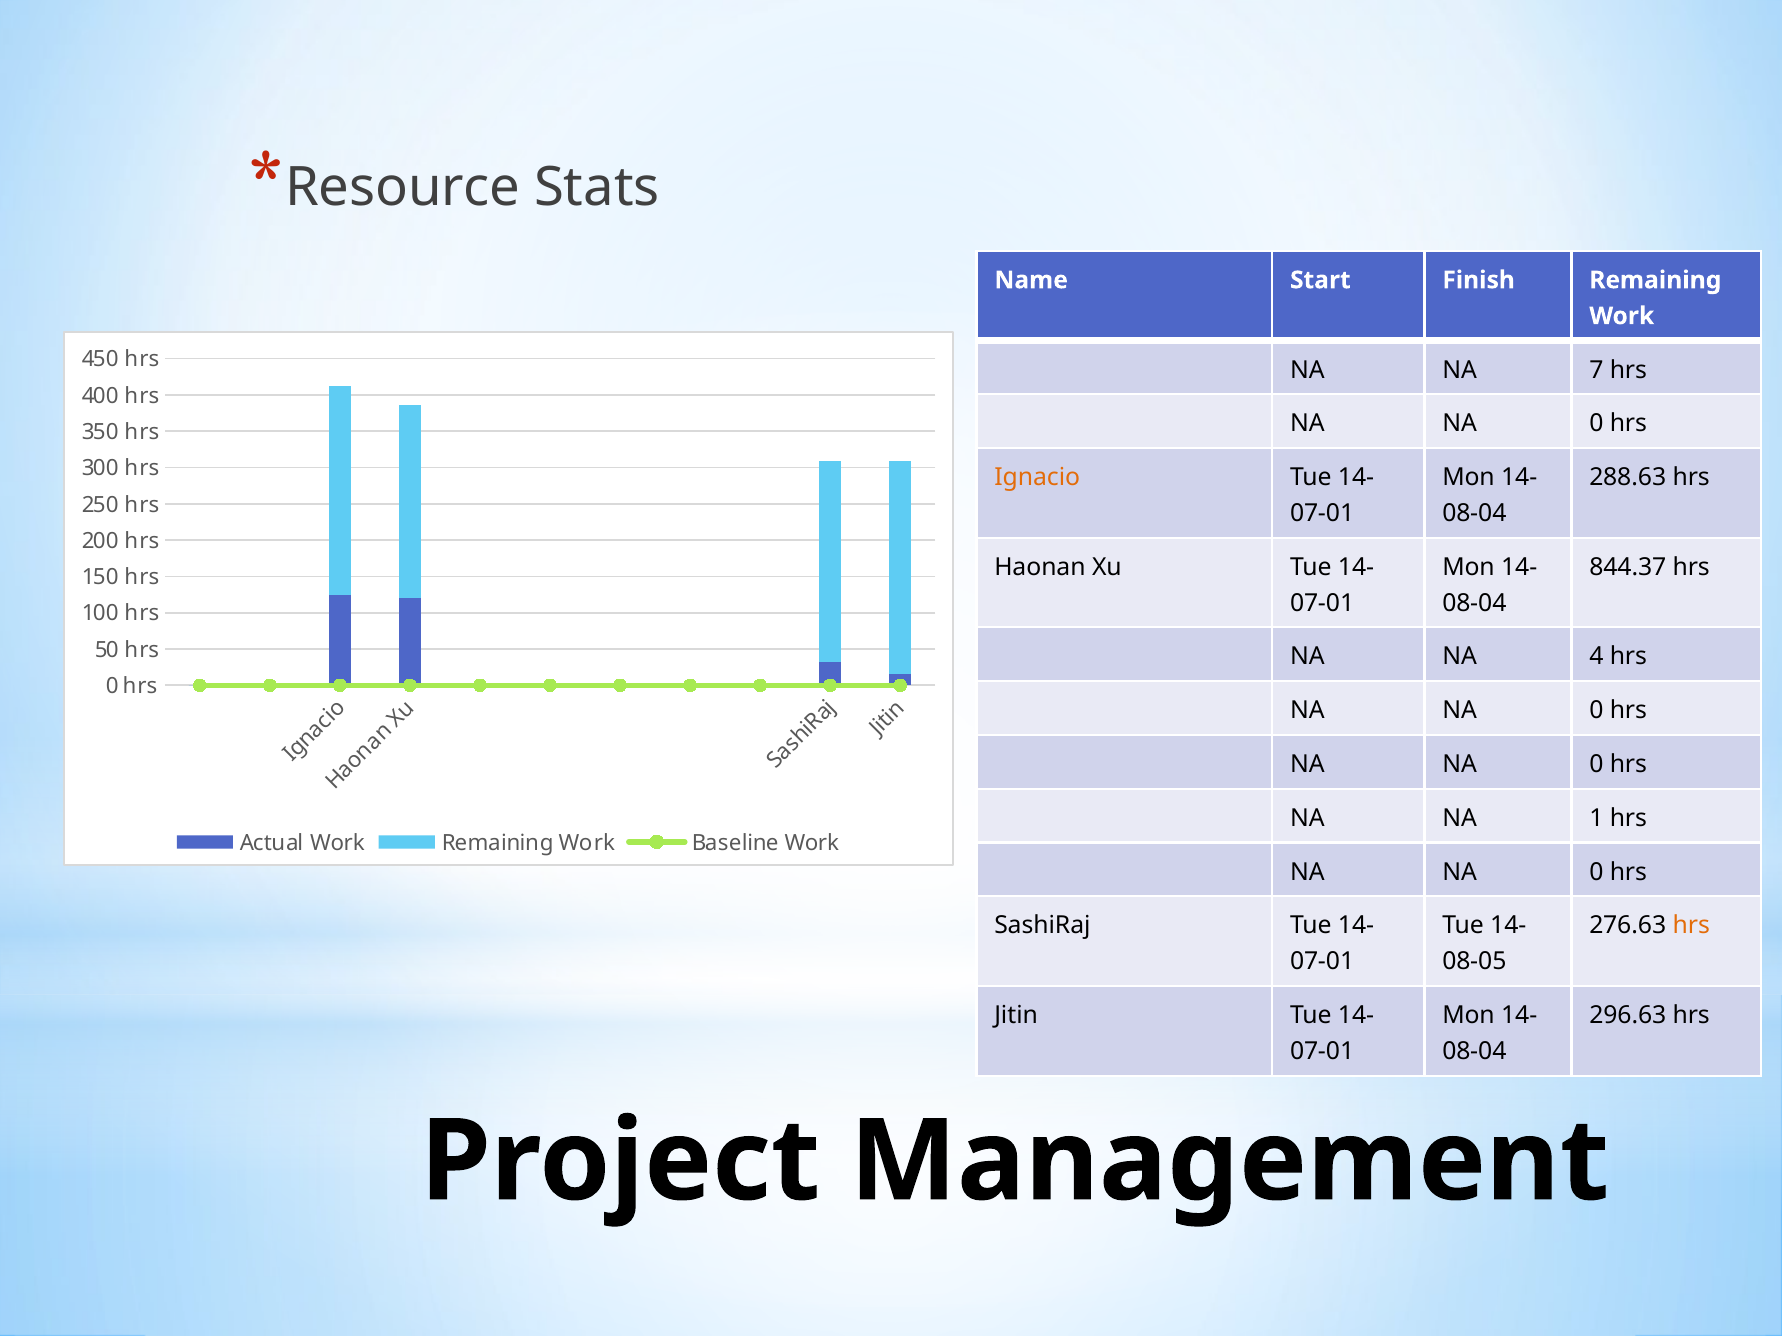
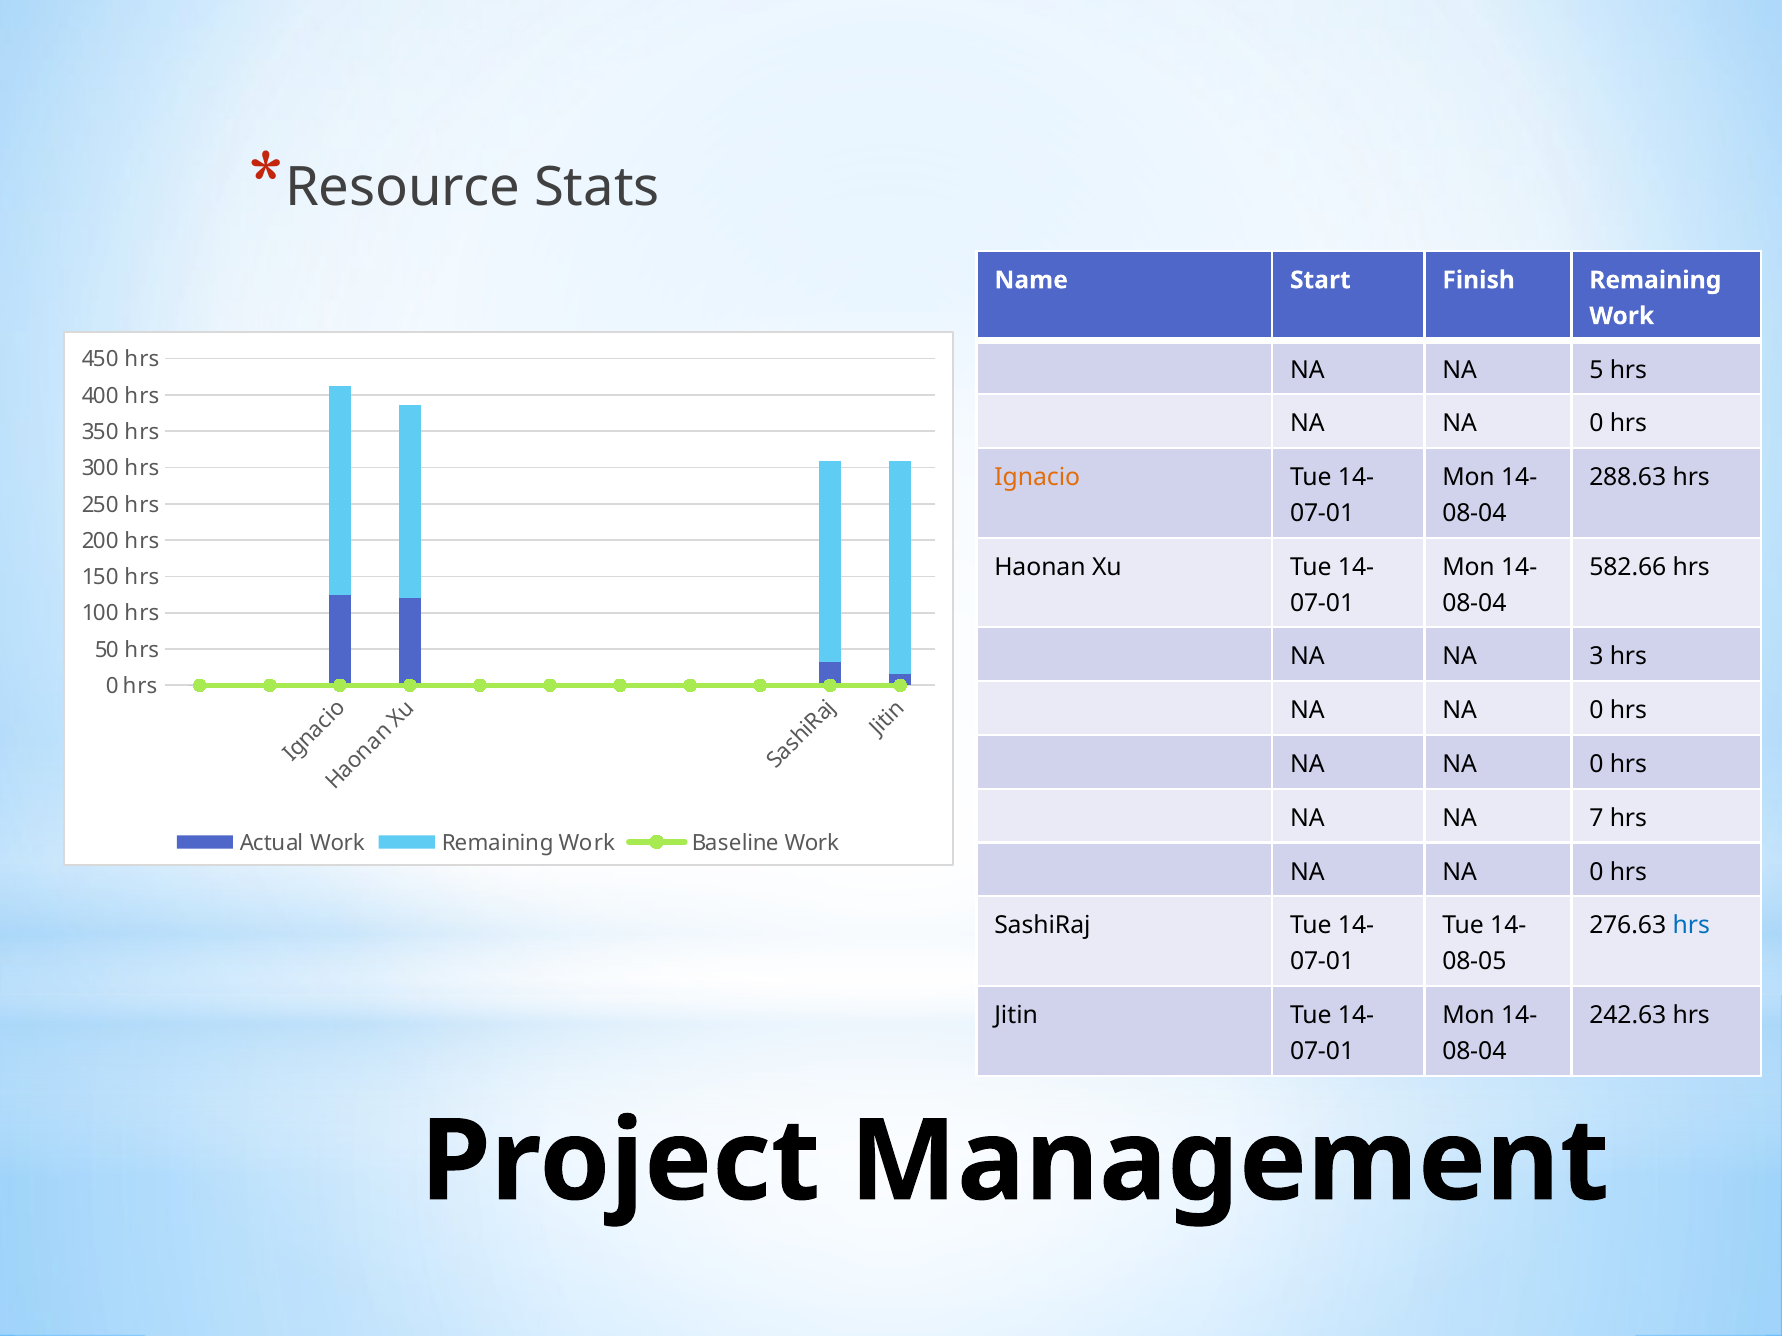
7: 7 -> 5
844.37: 844.37 -> 582.66
4: 4 -> 3
1: 1 -> 7
hrs at (1691, 926) colour: orange -> blue
296.63: 296.63 -> 242.63
